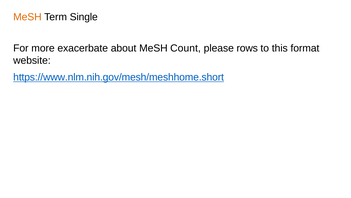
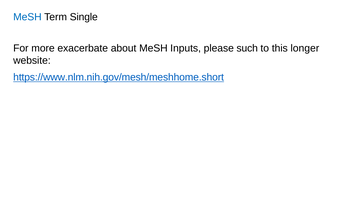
MeSH at (27, 17) colour: orange -> blue
Count: Count -> Inputs
rows: rows -> such
format: format -> longer
